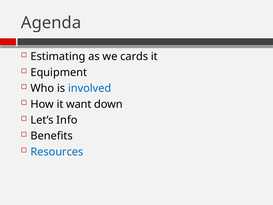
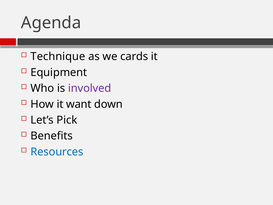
Estimating: Estimating -> Technique
involved colour: blue -> purple
Info: Info -> Pick
